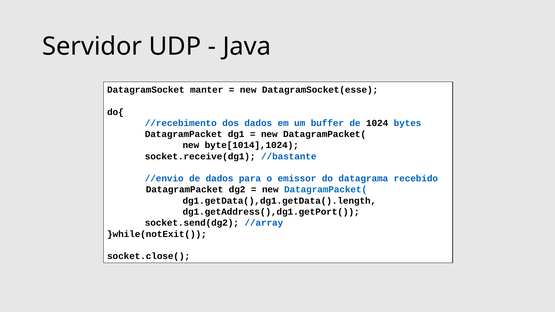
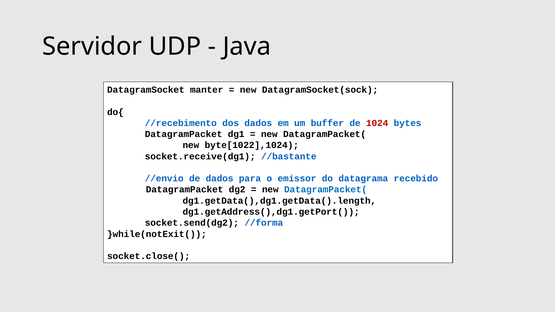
DatagramSocket(esse: DatagramSocket(esse -> DatagramSocket(sock
1024 colour: black -> red
byte[1014],1024: byte[1014],1024 -> byte[1022],1024
//array: //array -> //forma
